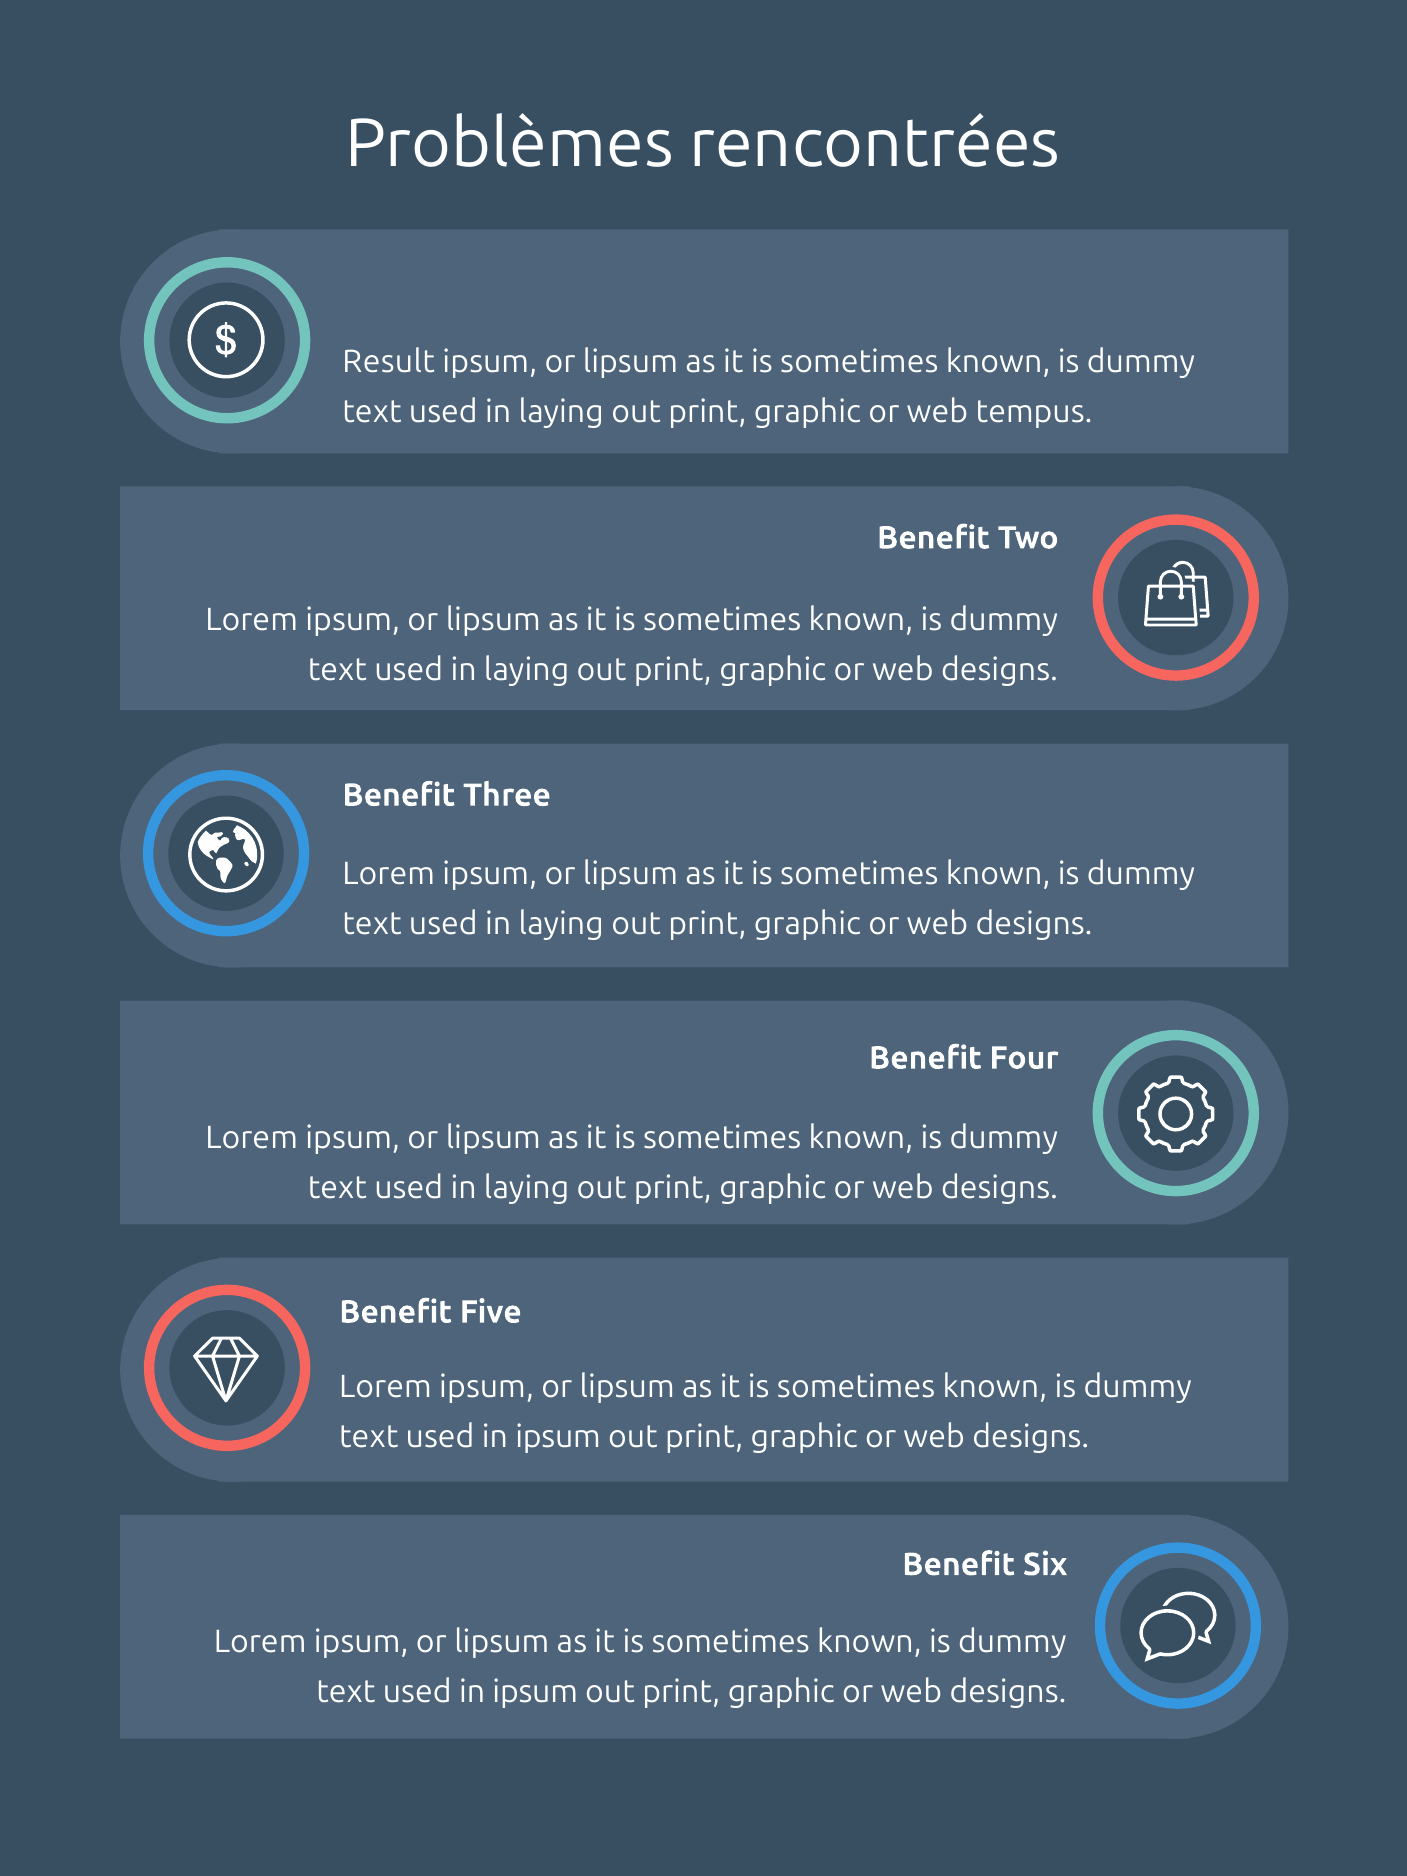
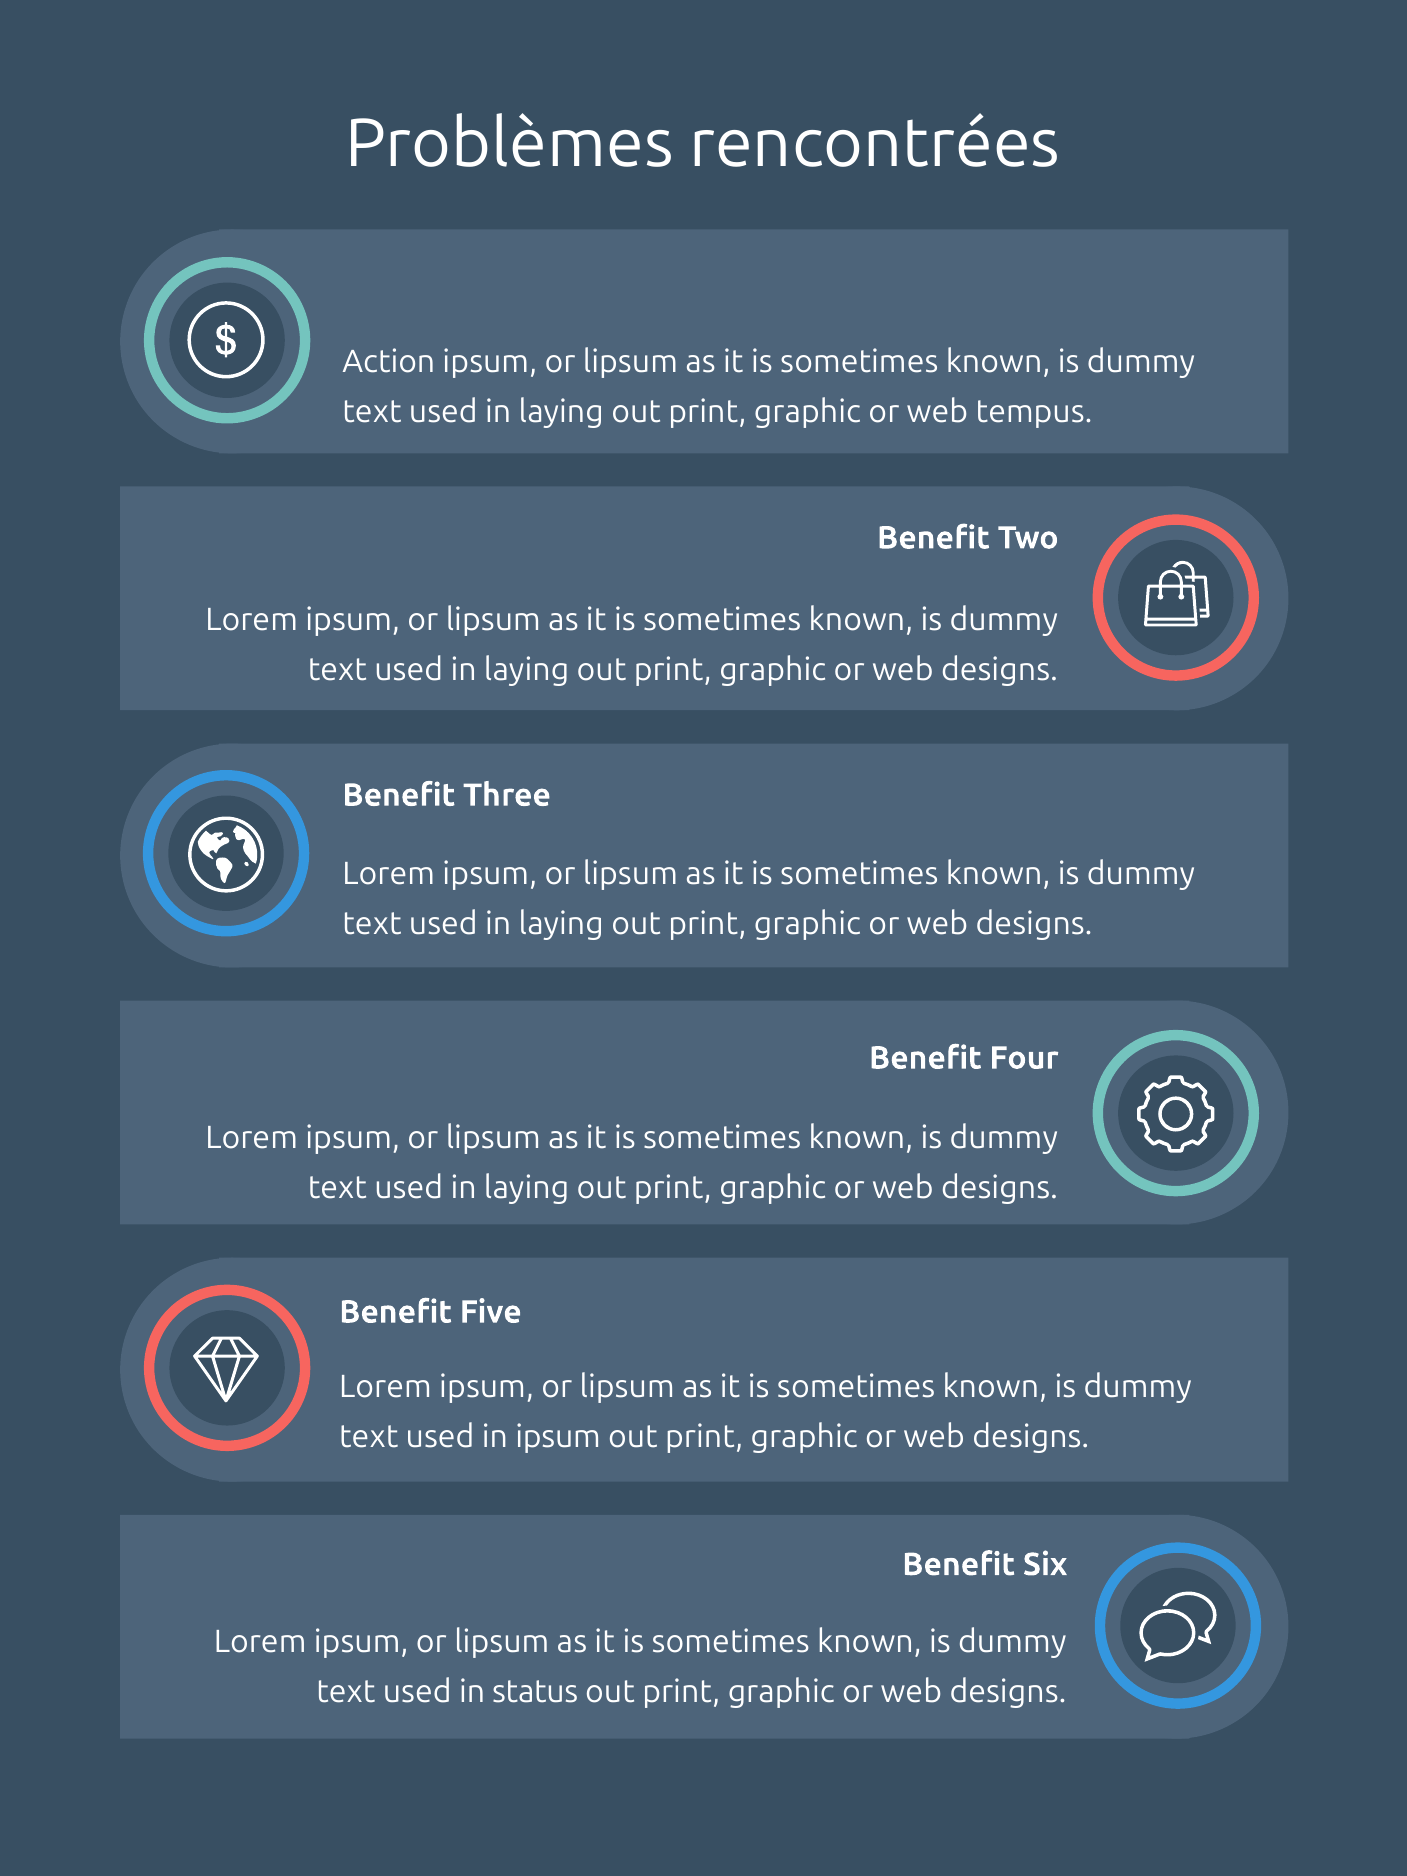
Result: Result -> Action
ipsum at (535, 1692): ipsum -> status
